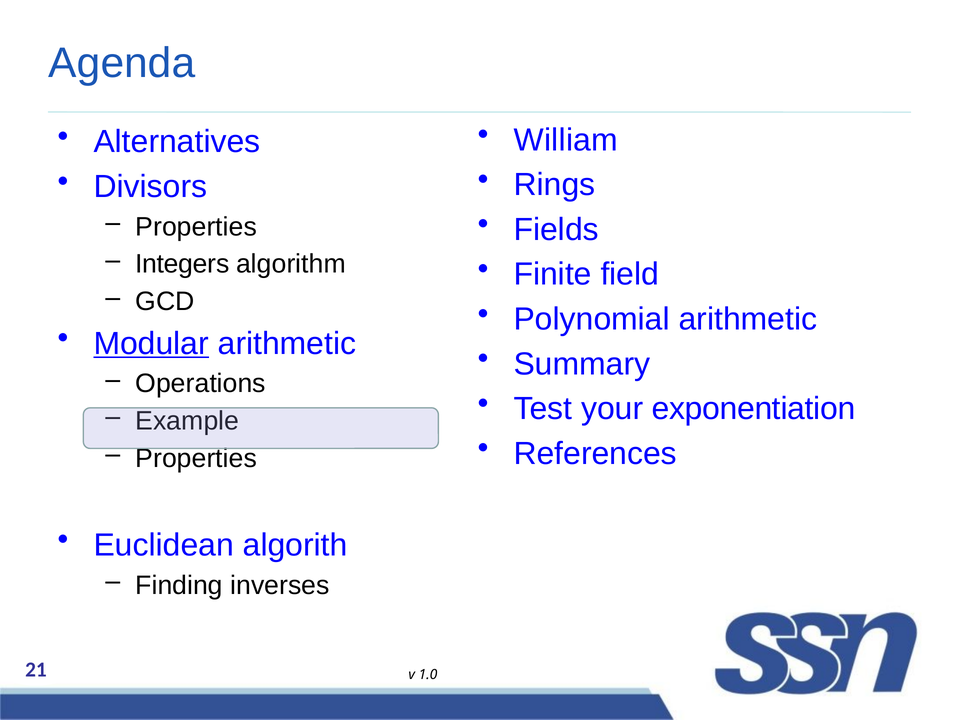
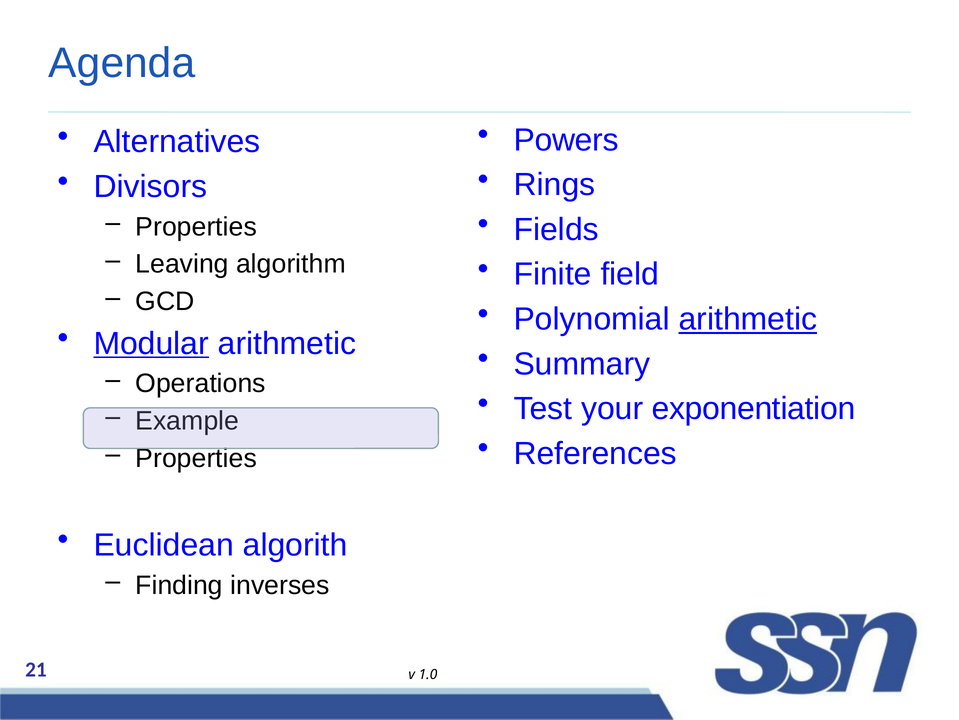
William: William -> Powers
Integers: Integers -> Leaving
arithmetic at (748, 319) underline: none -> present
